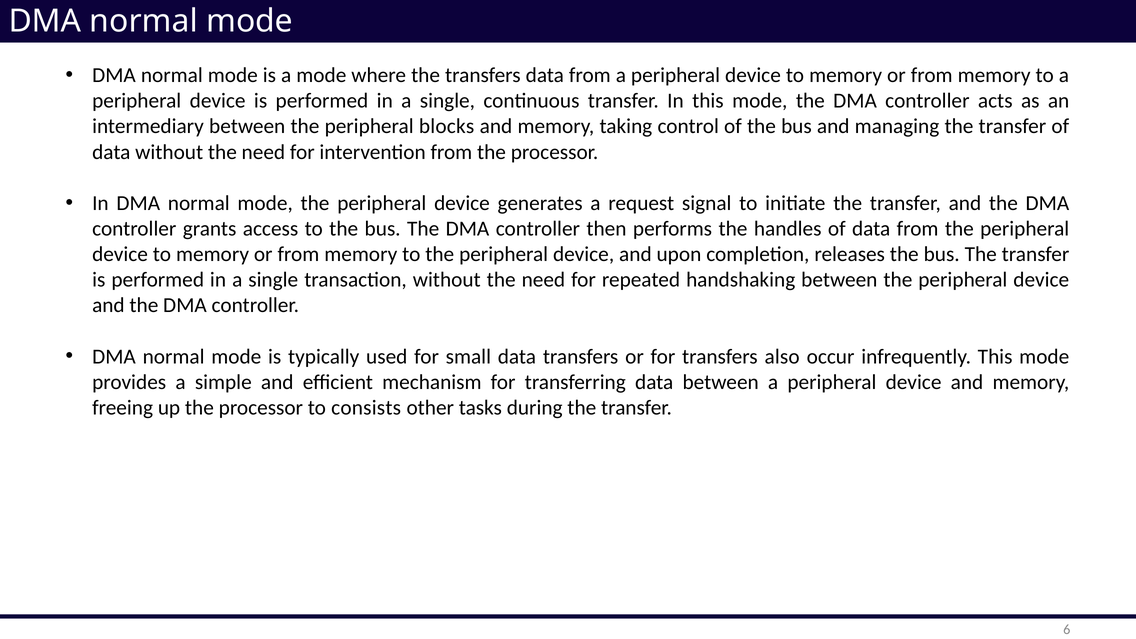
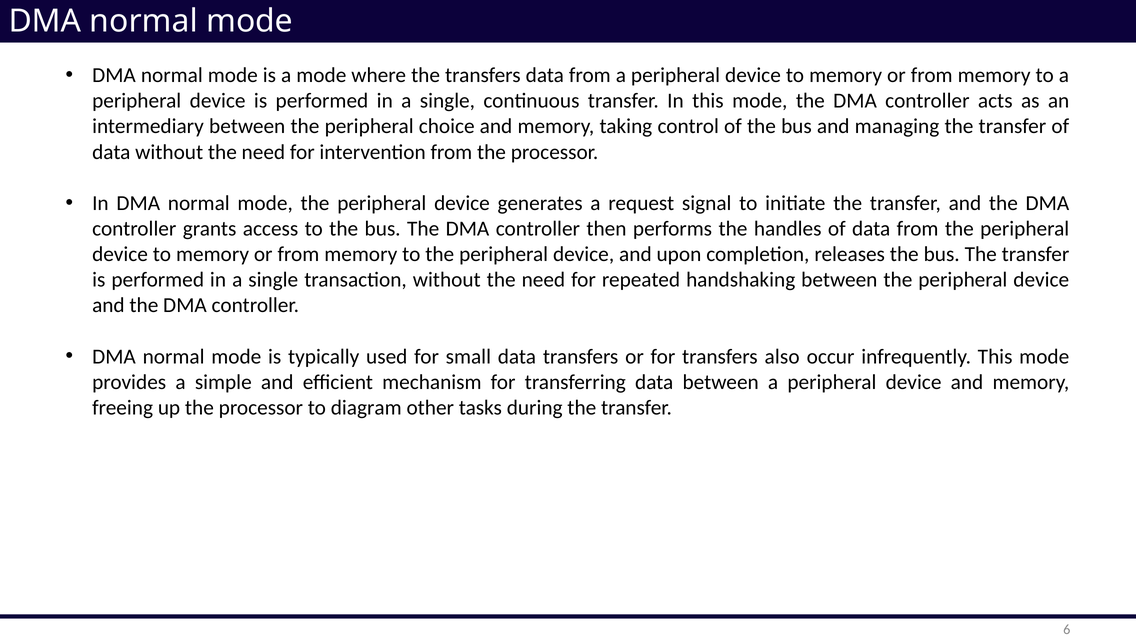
blocks: blocks -> choice
consists: consists -> diagram
